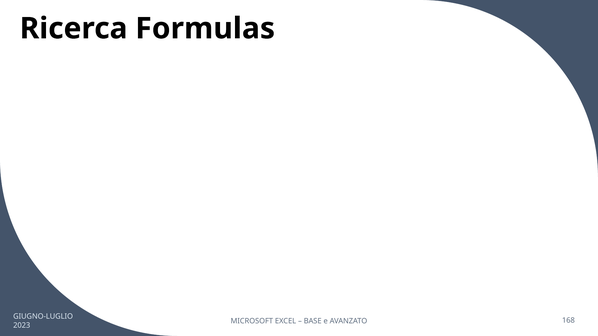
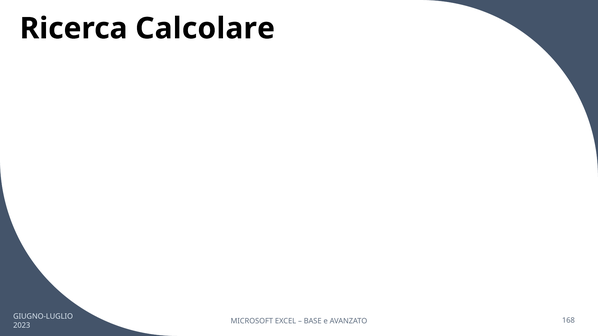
Formulas: Formulas -> Calcolare
